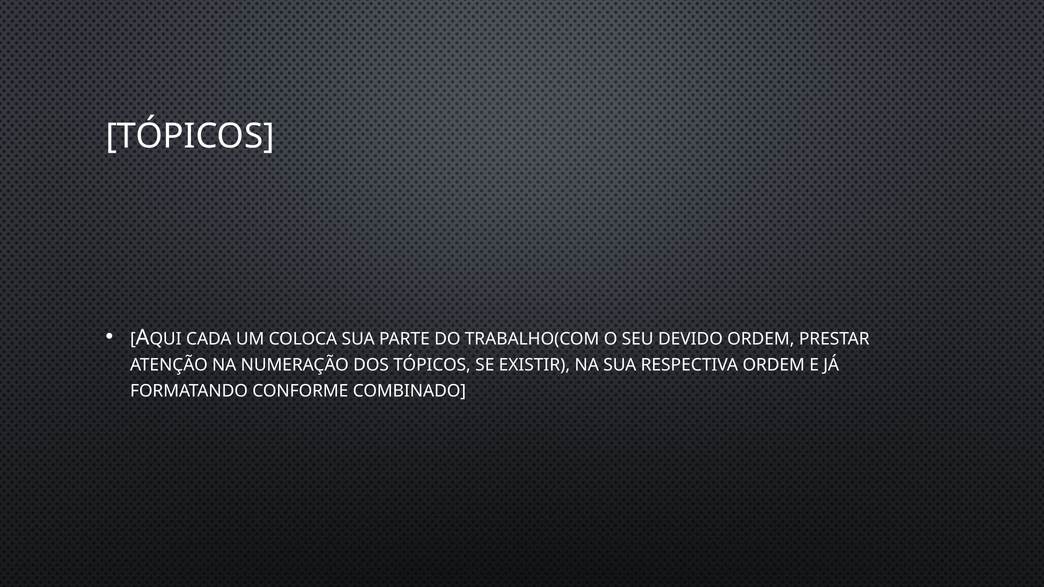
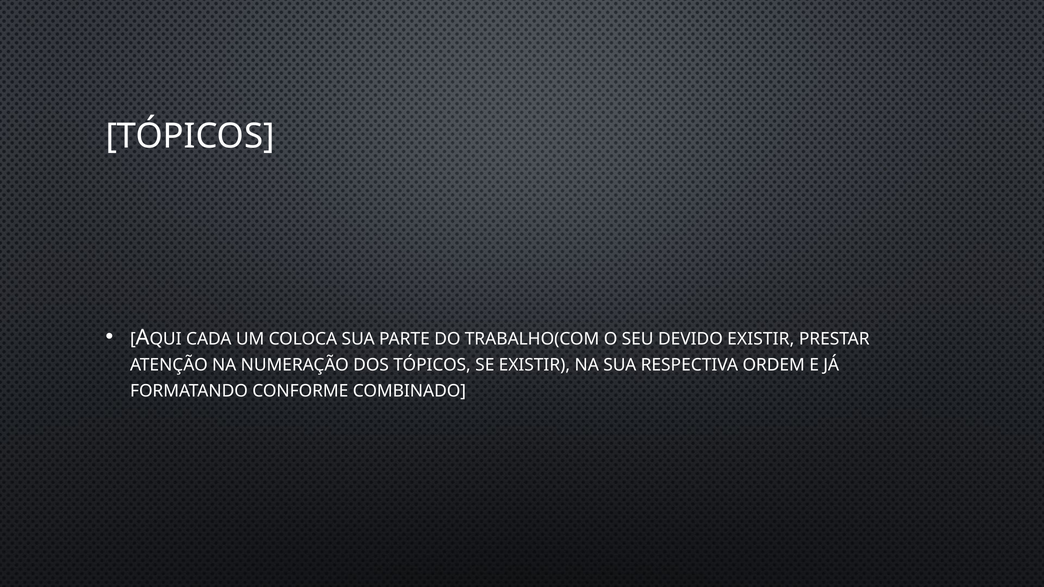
DEVIDO ORDEM: ORDEM -> EXISTIR
